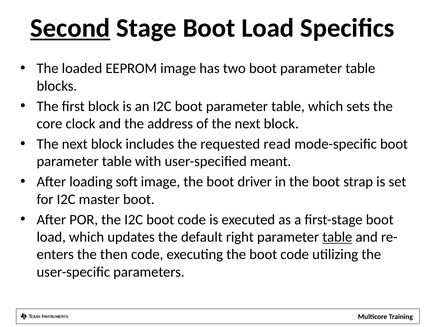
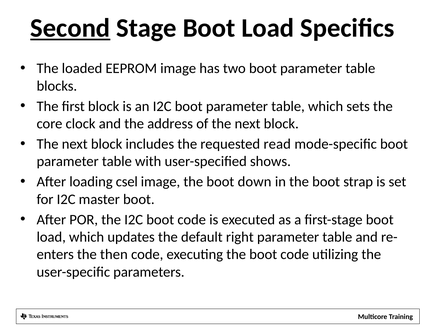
meant: meant -> shows
soft: soft -> csel
driver: driver -> down
table at (337, 237) underline: present -> none
